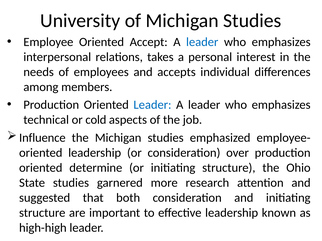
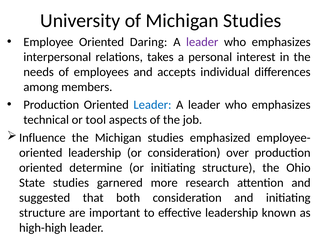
Accept: Accept -> Daring
leader at (202, 42) colour: blue -> purple
cold: cold -> tool
